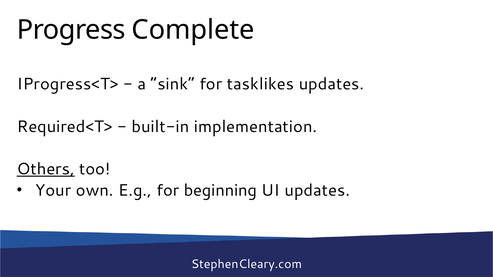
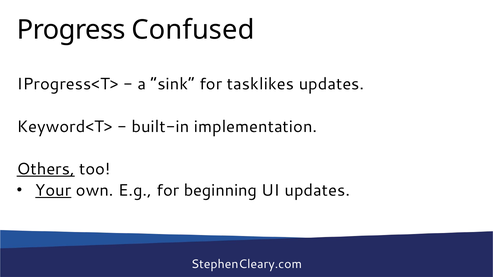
Complete: Complete -> Confused
Required<T>: Required<T> -> Keyword<T>
Your underline: none -> present
